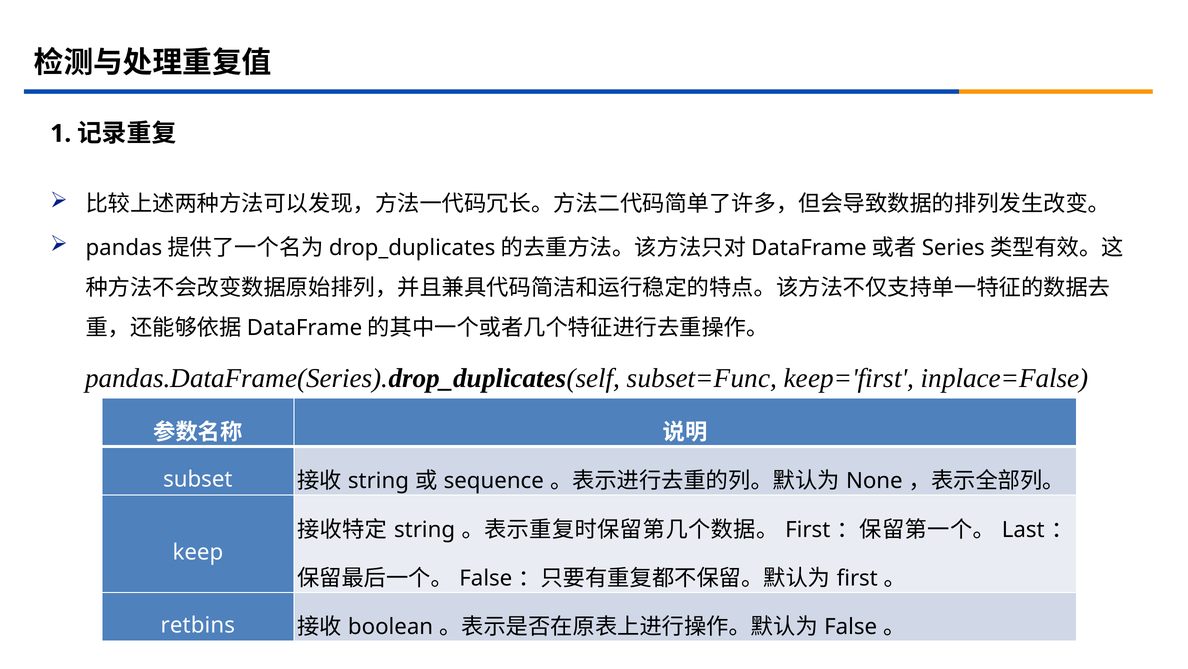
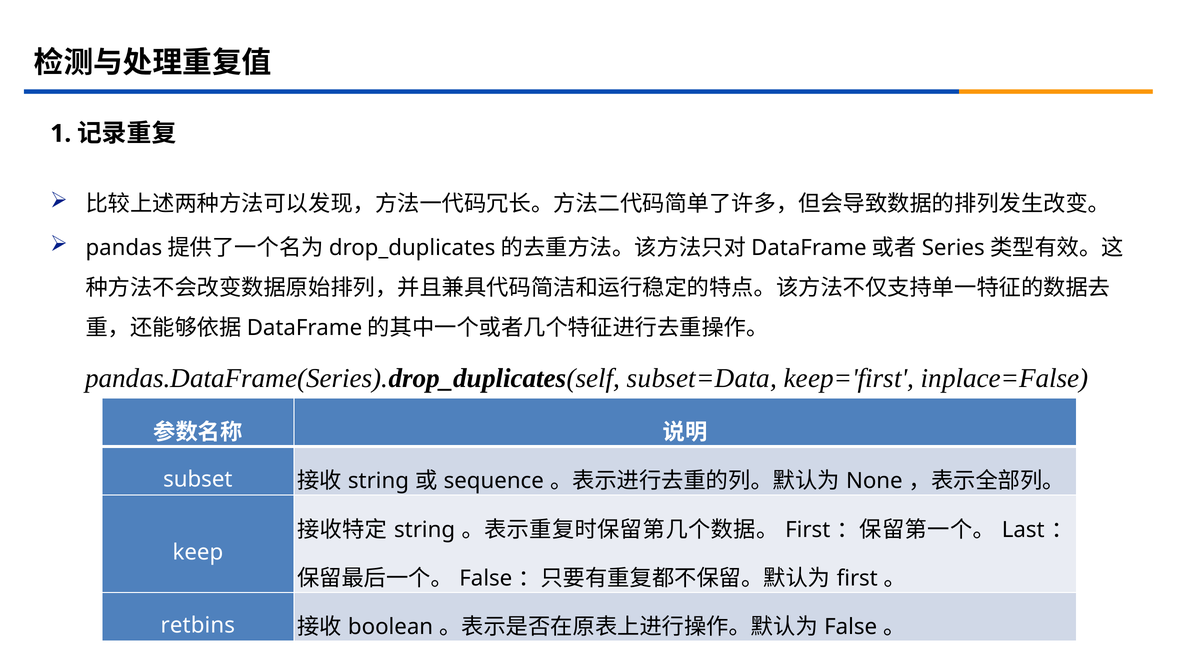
subset=Func: subset=Func -> subset=Data
